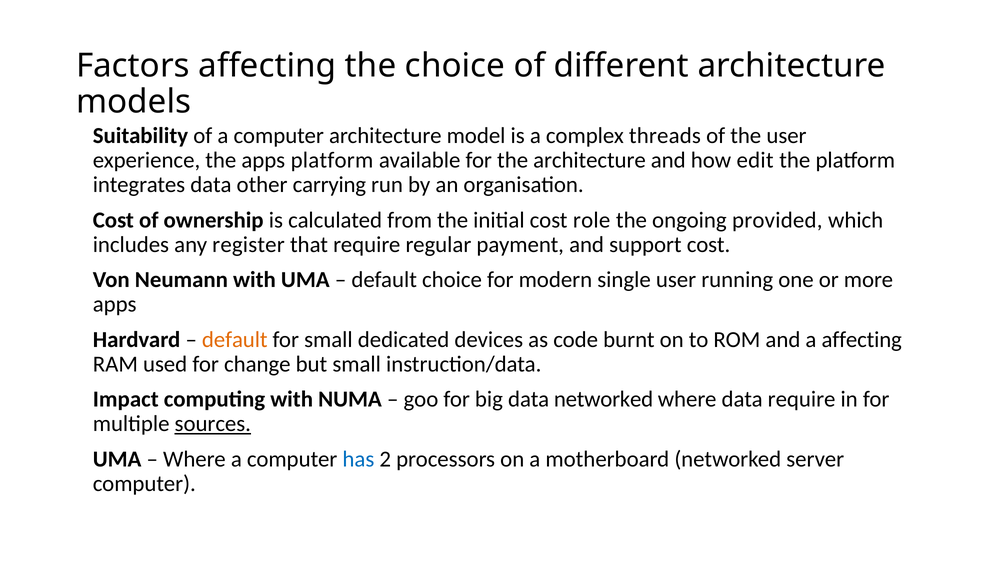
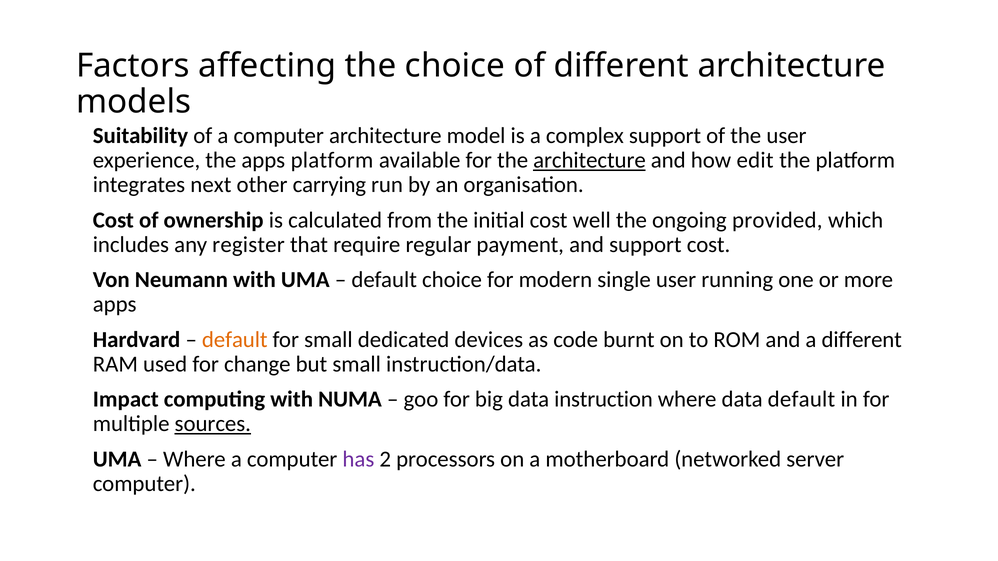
complex threads: threads -> support
architecture at (589, 160) underline: none -> present
integrates data: data -> next
role: role -> well
a affecting: affecting -> different
data networked: networked -> instruction
data require: require -> default
has colour: blue -> purple
